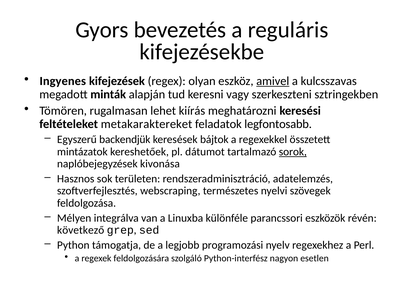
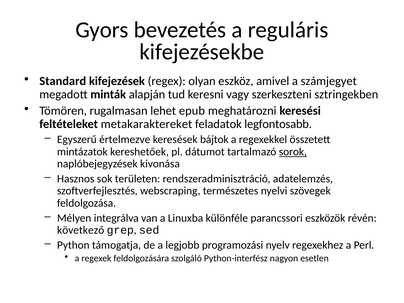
Ingyenes: Ingyenes -> Standard
amivel underline: present -> none
kulcsszavas: kulcsszavas -> számjegyet
kiírás: kiírás -> epub
backendjük: backendjük -> értelmezve
